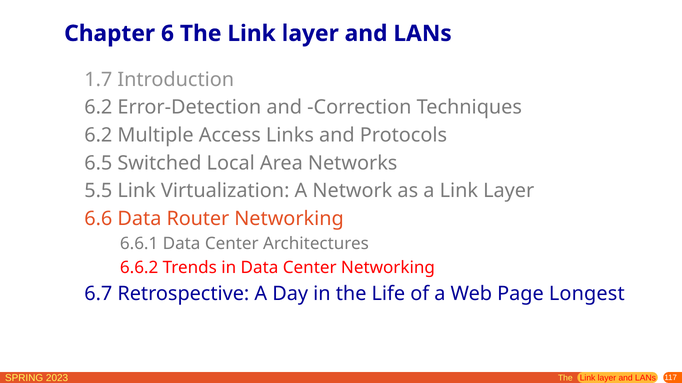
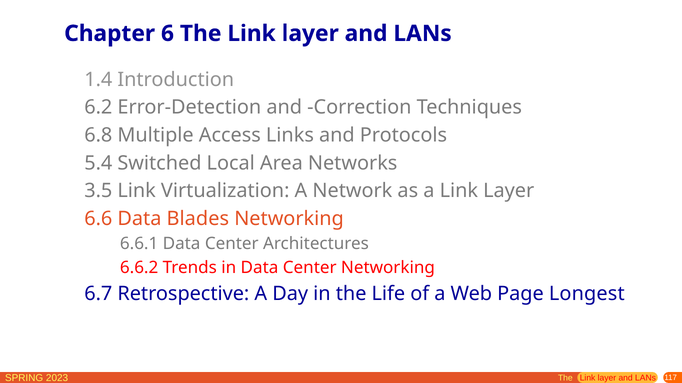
1.7: 1.7 -> 1.4
6.2 at (98, 135): 6.2 -> 6.8
6.5: 6.5 -> 5.4
5.5: 5.5 -> 3.5
Router: Router -> Blades
